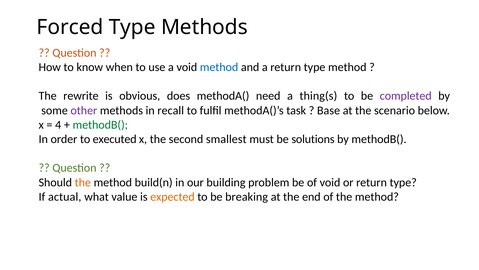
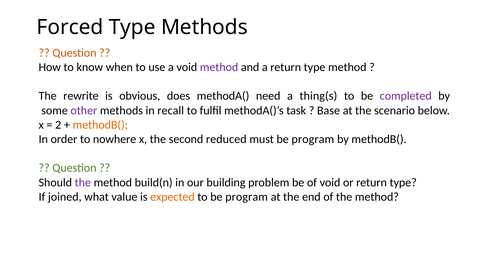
method at (219, 67) colour: blue -> purple
4: 4 -> 2
methodB( at (100, 125) colour: green -> orange
executed: executed -> nowhere
smallest: smallest -> reduced
must be solutions: solutions -> program
the at (83, 182) colour: orange -> purple
actual: actual -> joined
to be breaking: breaking -> program
